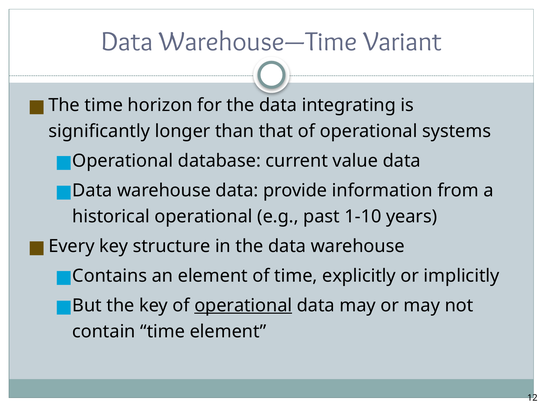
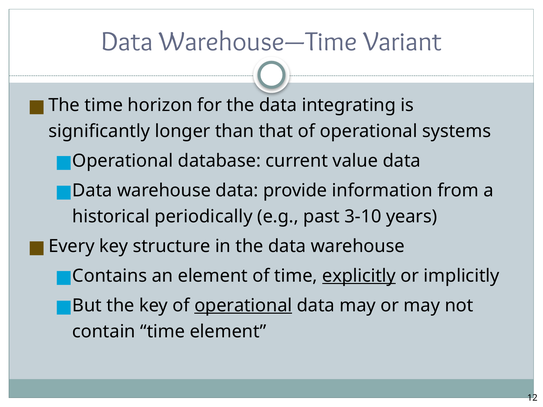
historical operational: operational -> periodically
1-10: 1-10 -> 3-10
explicitly underline: none -> present
